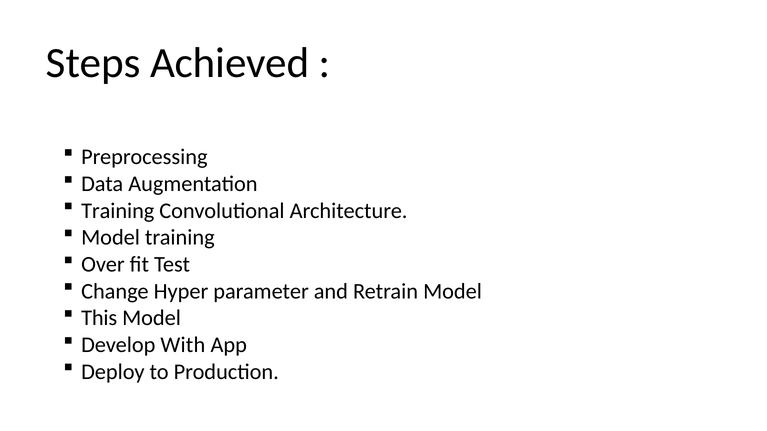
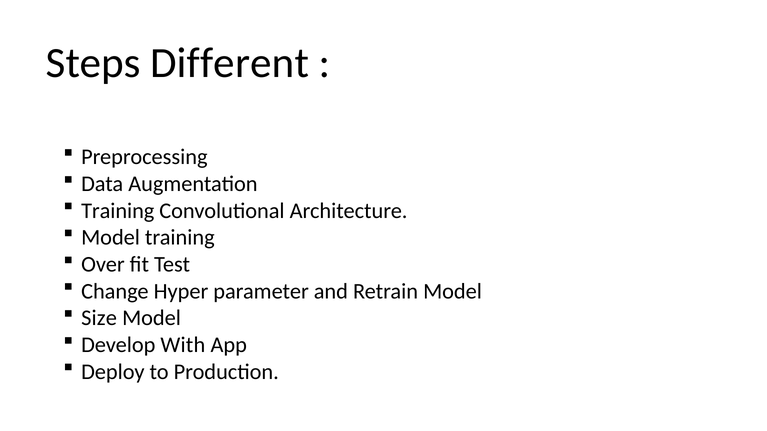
Achieved: Achieved -> Different
This: This -> Size
